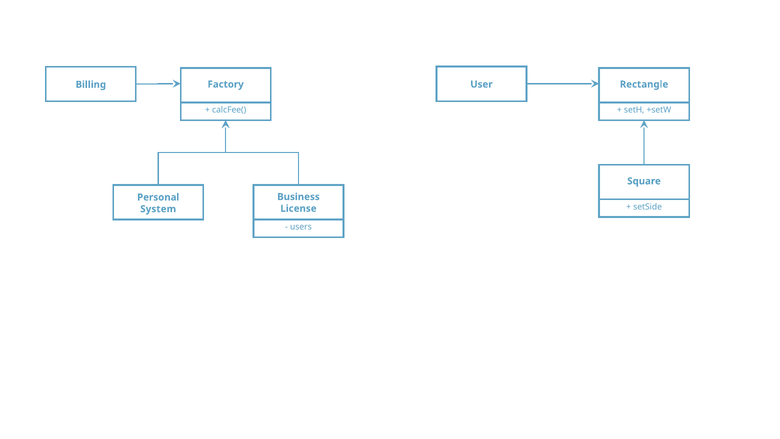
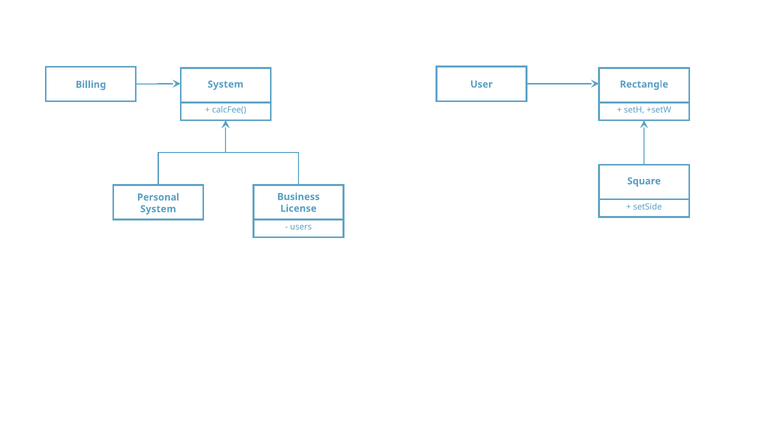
Billing Factory: Factory -> System
